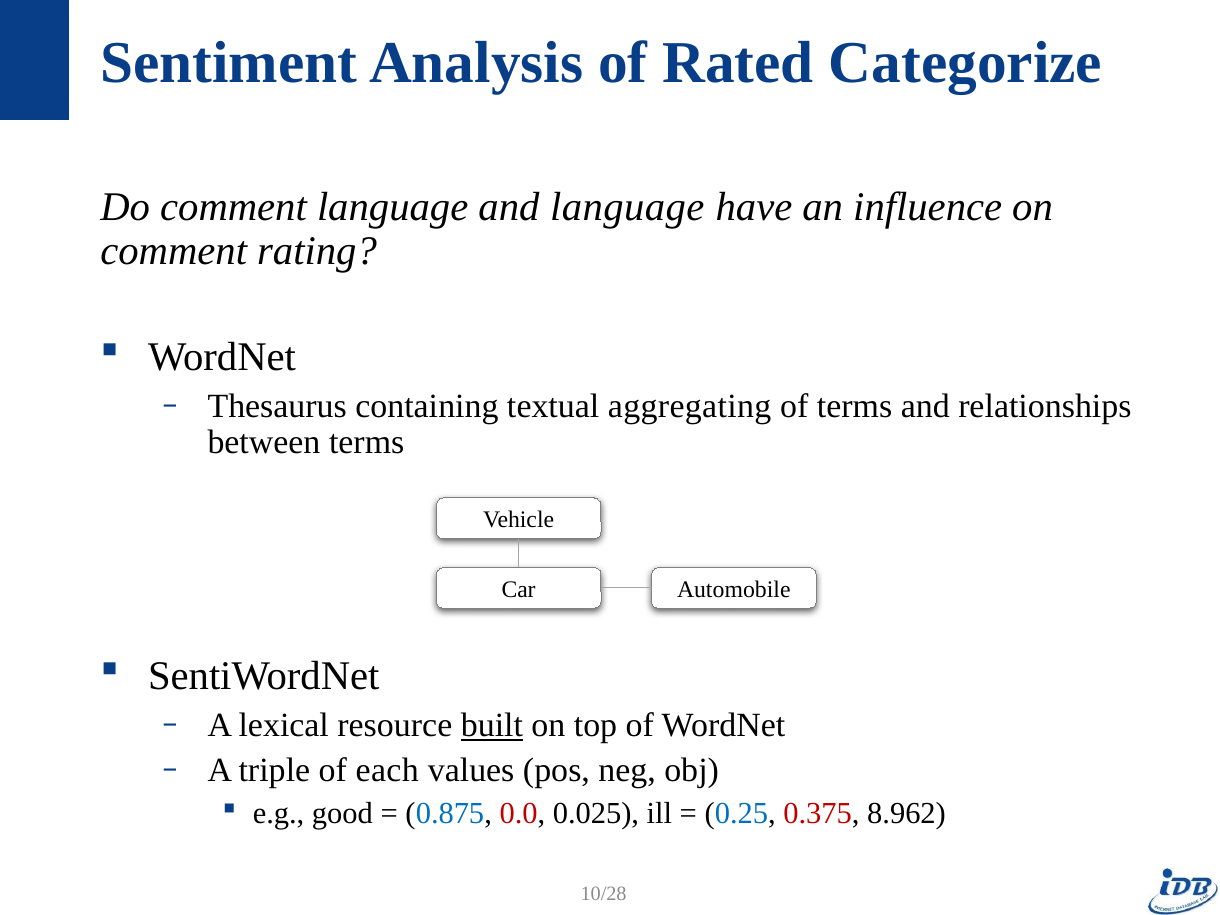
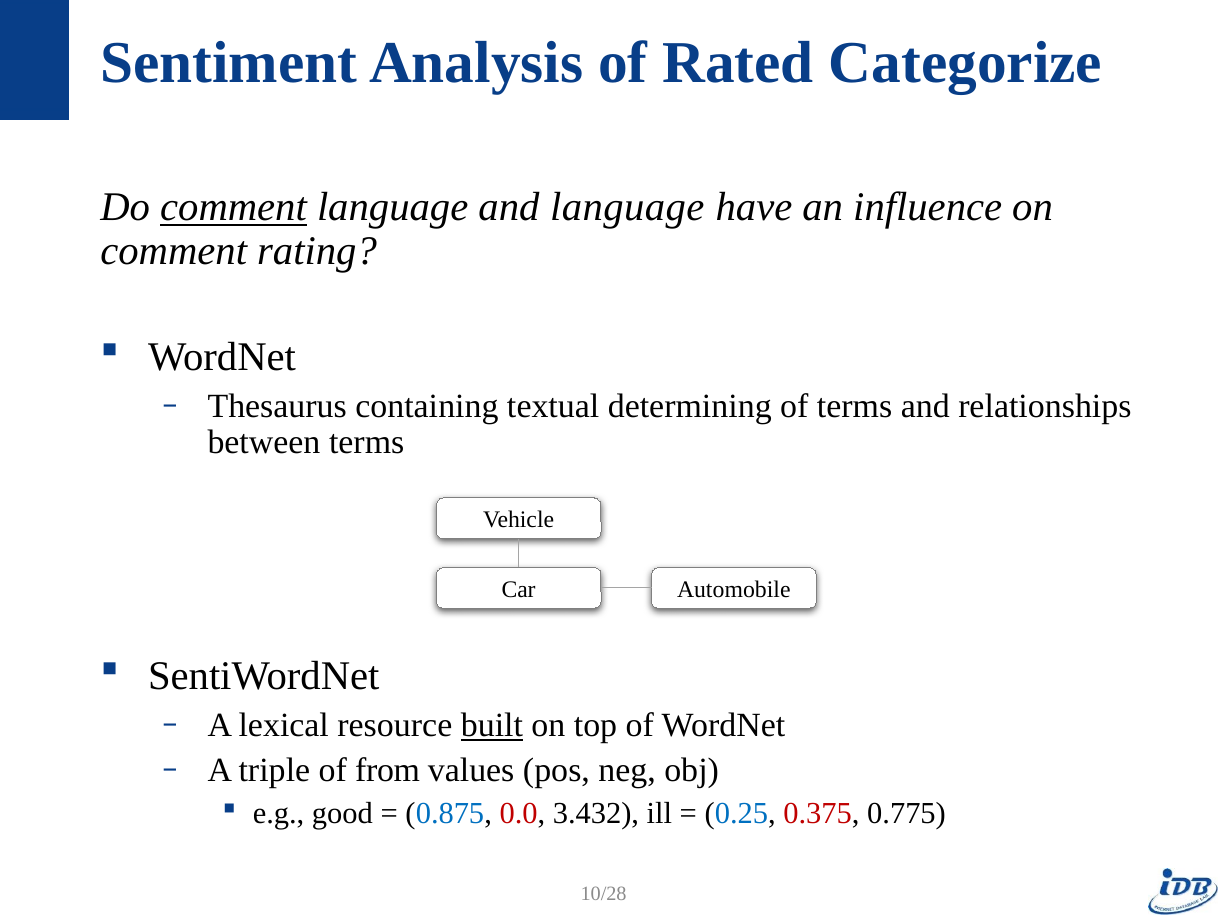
comment at (234, 207) underline: none -> present
aggregating: aggregating -> determining
each: each -> from
0.025: 0.025 -> 3.432
8.962: 8.962 -> 0.775
